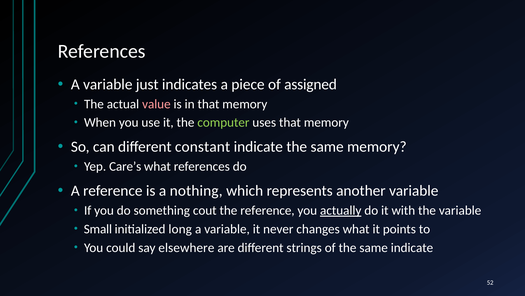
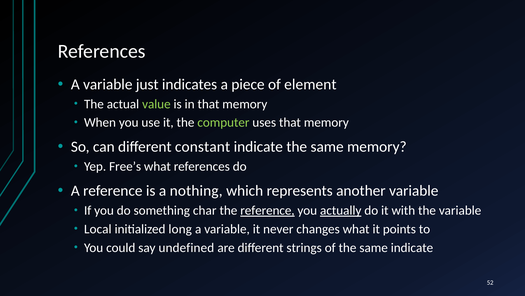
assigned: assigned -> element
value colour: pink -> light green
Care’s: Care’s -> Free’s
cout: cout -> char
reference at (267, 210) underline: none -> present
Small: Small -> Local
elsewhere: elsewhere -> undefined
